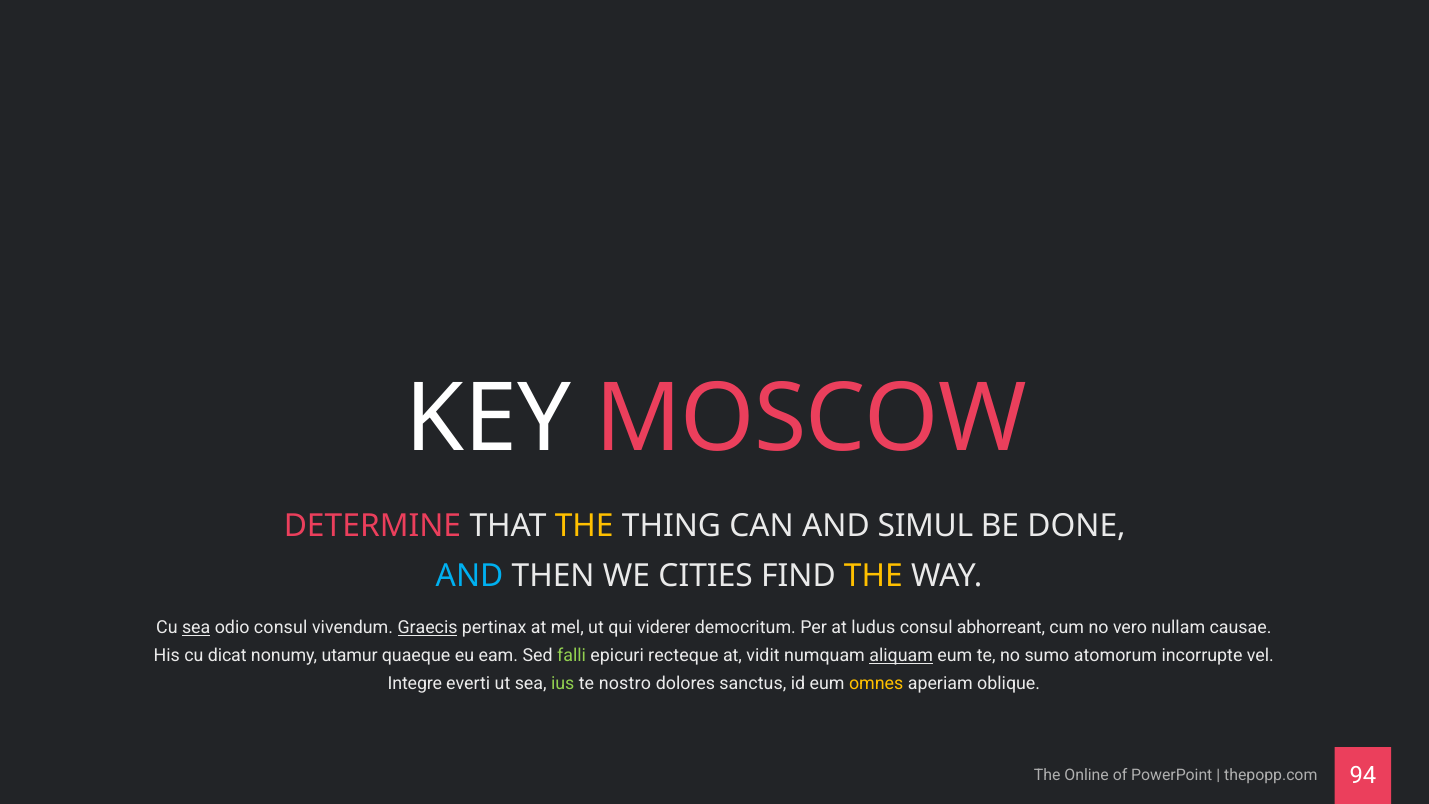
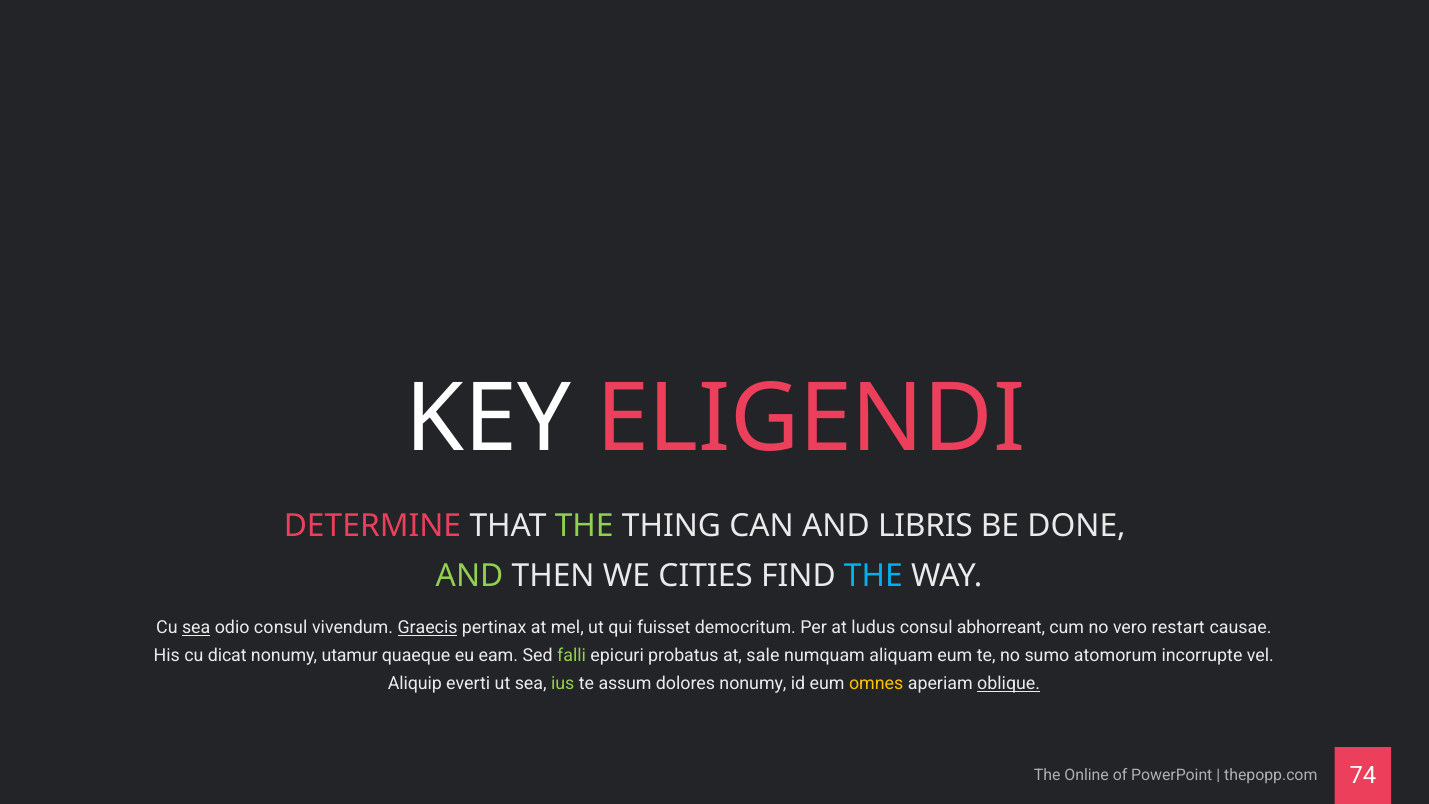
MOSCOW: MOSCOW -> ELIGENDI
THE at (584, 526) colour: yellow -> light green
SIMUL: SIMUL -> LIBRIS
AND at (470, 576) colour: light blue -> light green
THE at (873, 576) colour: yellow -> light blue
viderer: viderer -> fuisset
nullam: nullam -> restart
recteque: recteque -> probatus
vidit: vidit -> sale
aliquam underline: present -> none
Integre: Integre -> Aliquip
nostro: nostro -> assum
dolores sanctus: sanctus -> nonumy
oblique underline: none -> present
94: 94 -> 74
